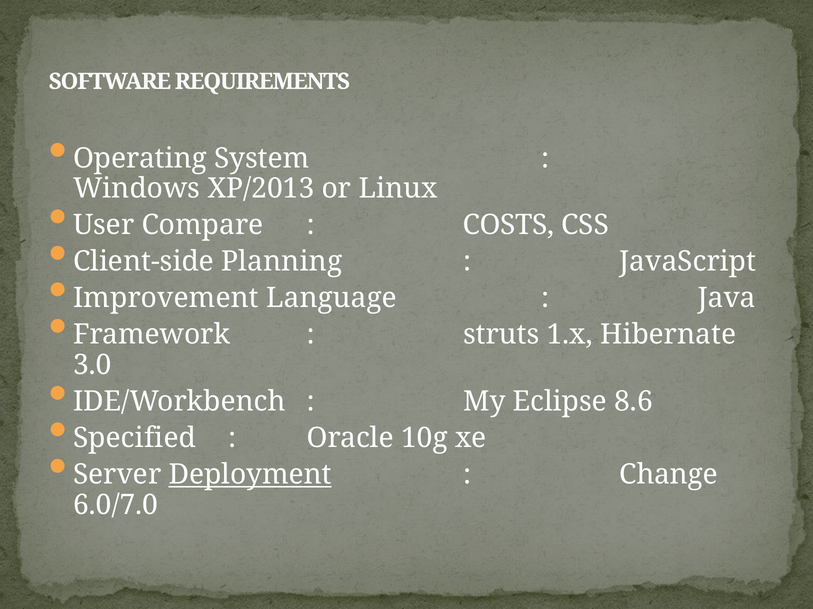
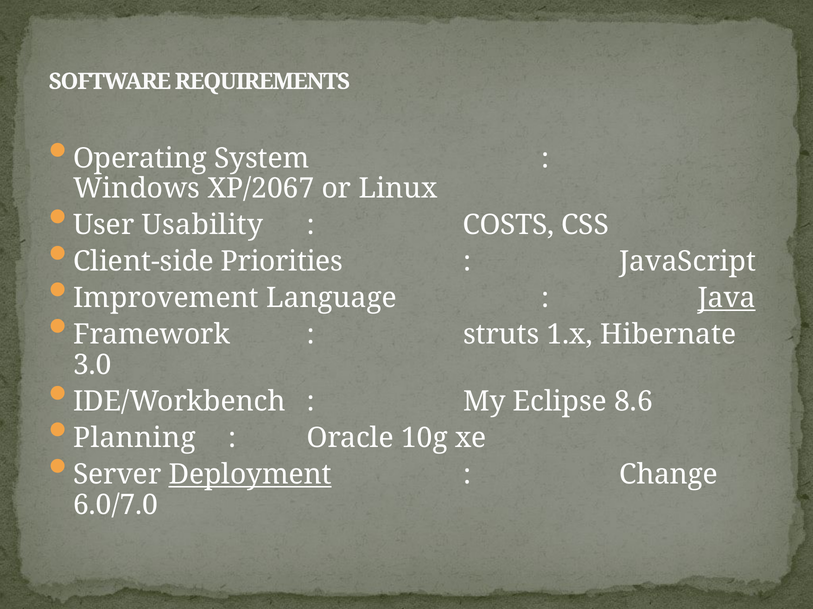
XP/2013: XP/2013 -> XP/2067
Compare: Compare -> Usability
Planning: Planning -> Priorities
Java underline: none -> present
Specified: Specified -> Planning
